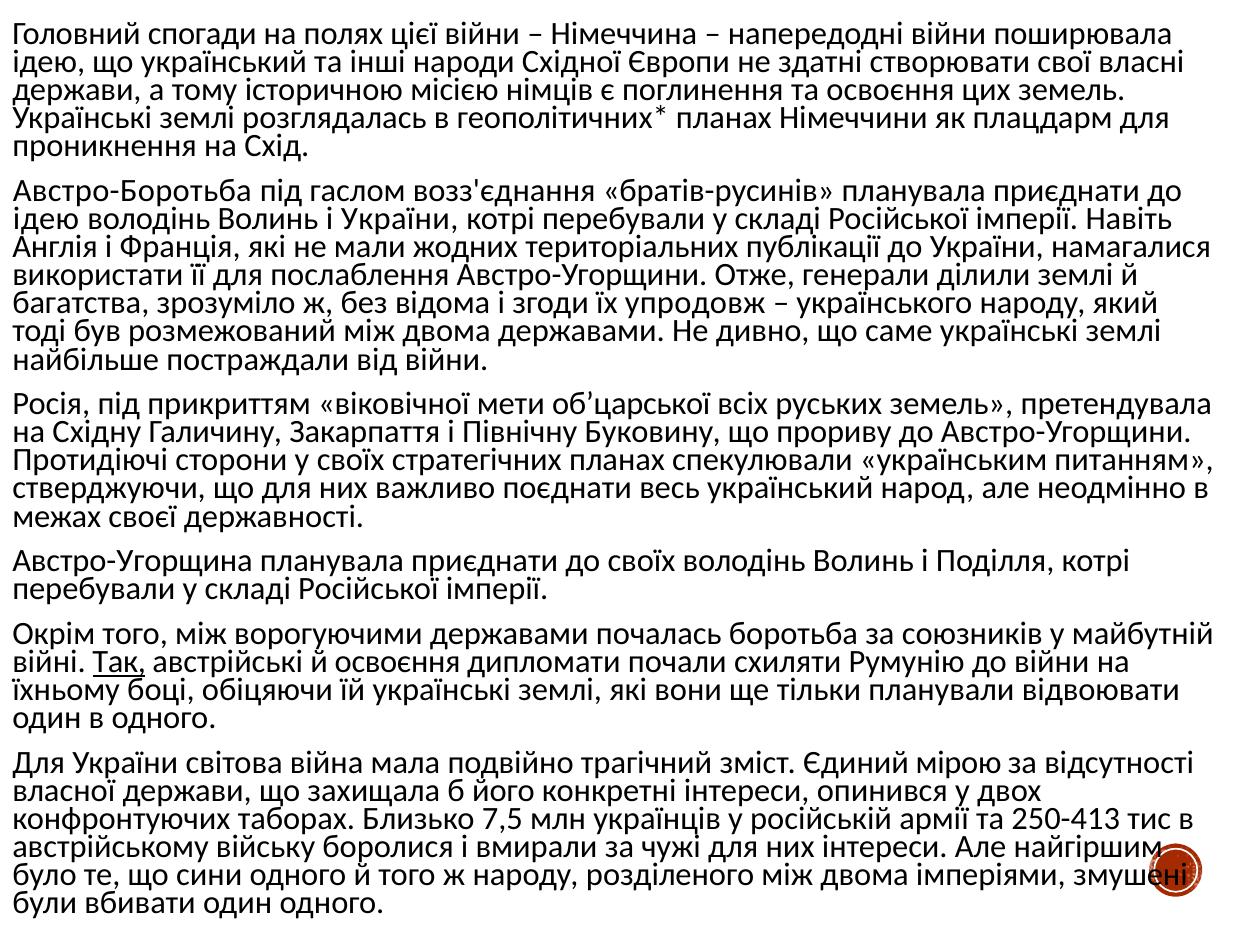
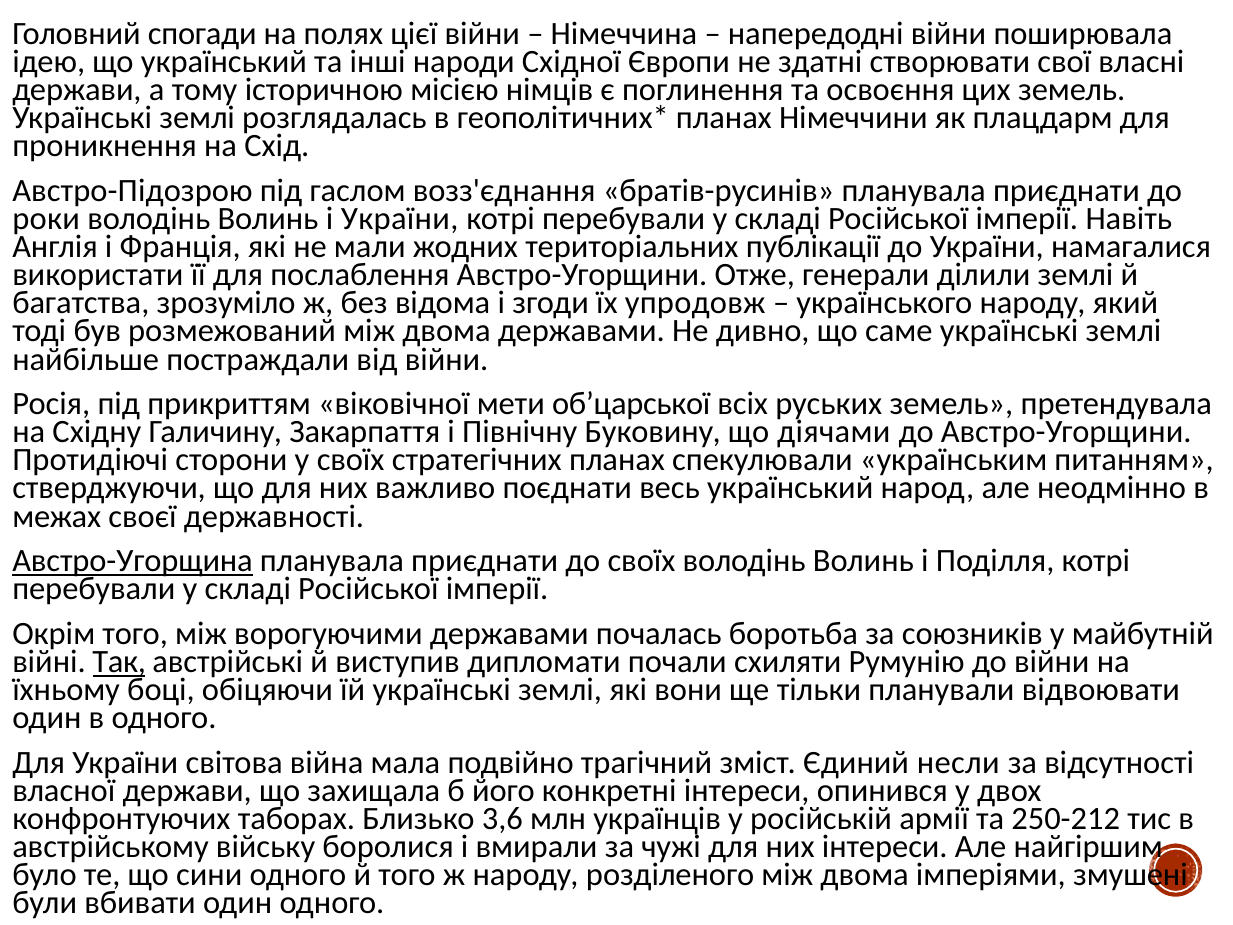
Австро-Боротьба: Австро-Боротьба -> Австро-Підозрою
ідею at (46, 219): ідею -> роки
прориву: прориву -> діячами
Австро-Угорщина underline: none -> present
й освоєння: освоєння -> виступив
мірою: мірою -> несли
7,5: 7,5 -> 3,6
250-413: 250-413 -> 250-212
